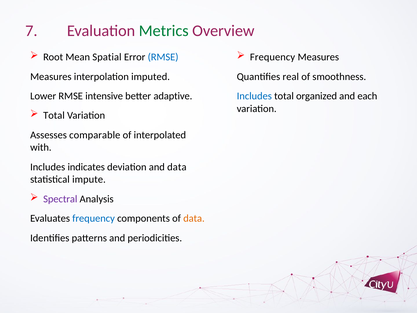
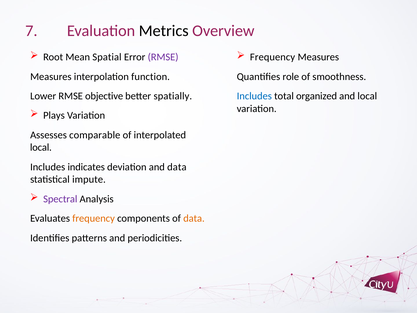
Metrics colour: green -> black
RMSE at (163, 57) colour: blue -> purple
imputed: imputed -> function
real: real -> role
intensive: intensive -> objective
adaptive: adaptive -> spatially
and each: each -> local
Total at (54, 115): Total -> Plays
with at (41, 147): with -> local
frequency at (94, 218) colour: blue -> orange
